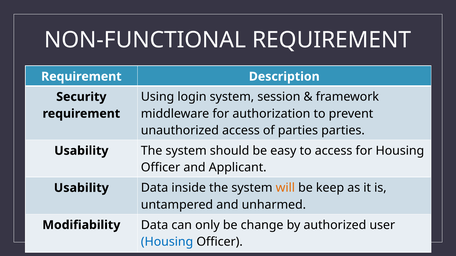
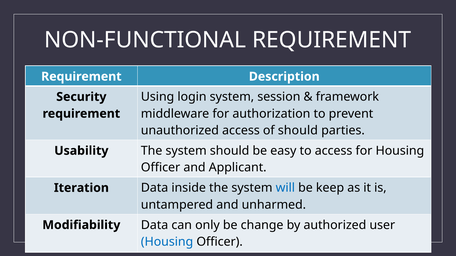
of parties: parties -> should
Usability at (81, 188): Usability -> Iteration
will colour: orange -> blue
